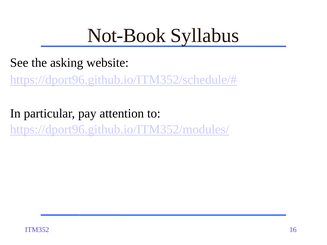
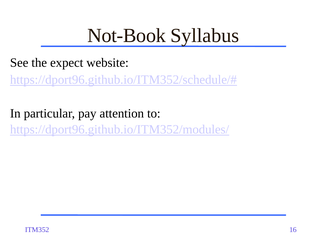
asking: asking -> expect
